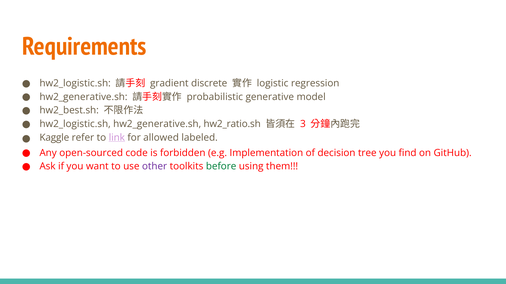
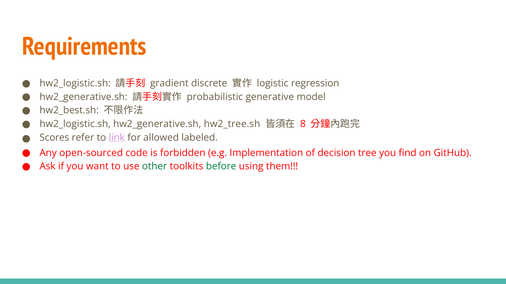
hw2_ratio.sh: hw2_ratio.sh -> hw2_tree.sh
3: 3 -> 8
Kaggle: Kaggle -> Scores
other colour: purple -> green
